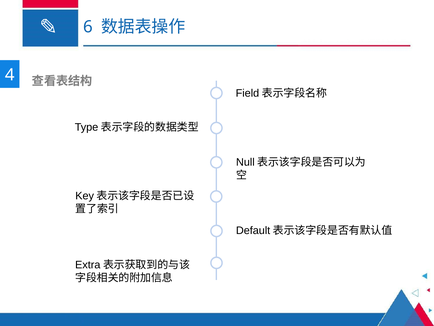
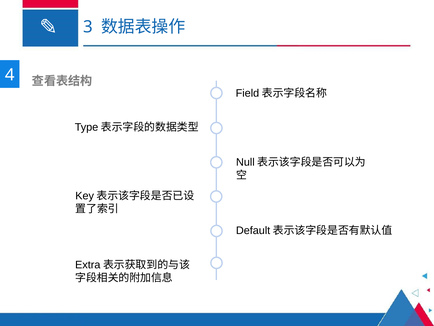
6: 6 -> 3
